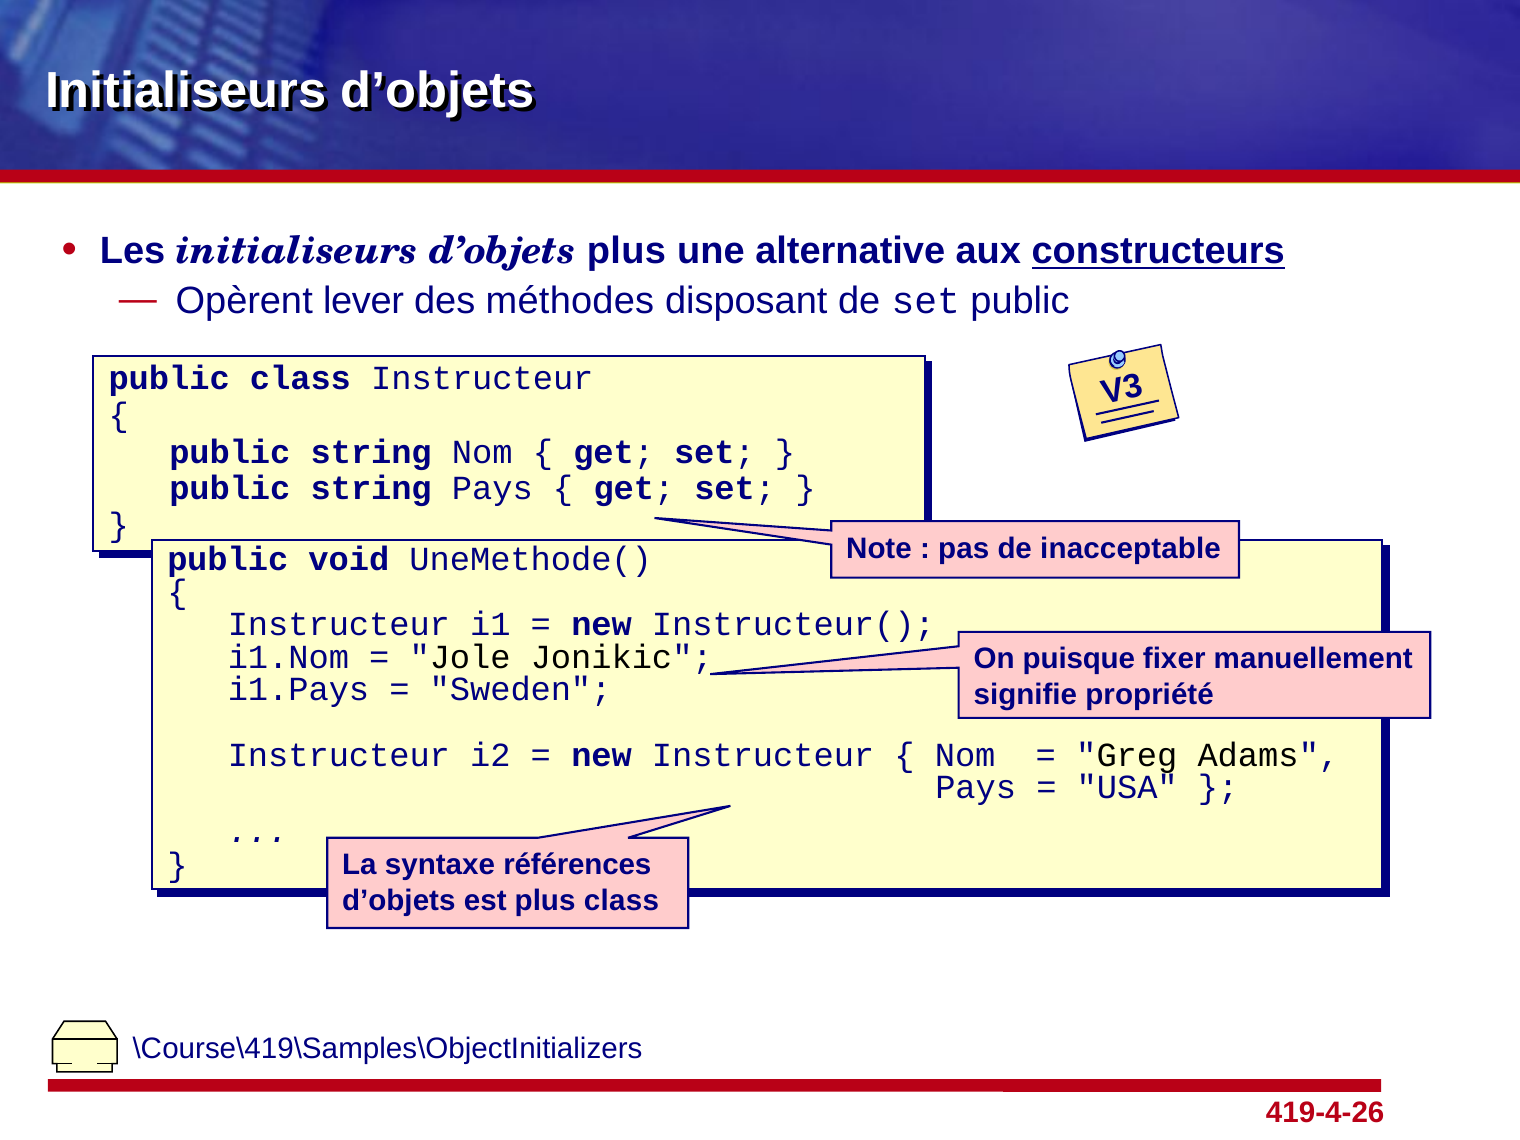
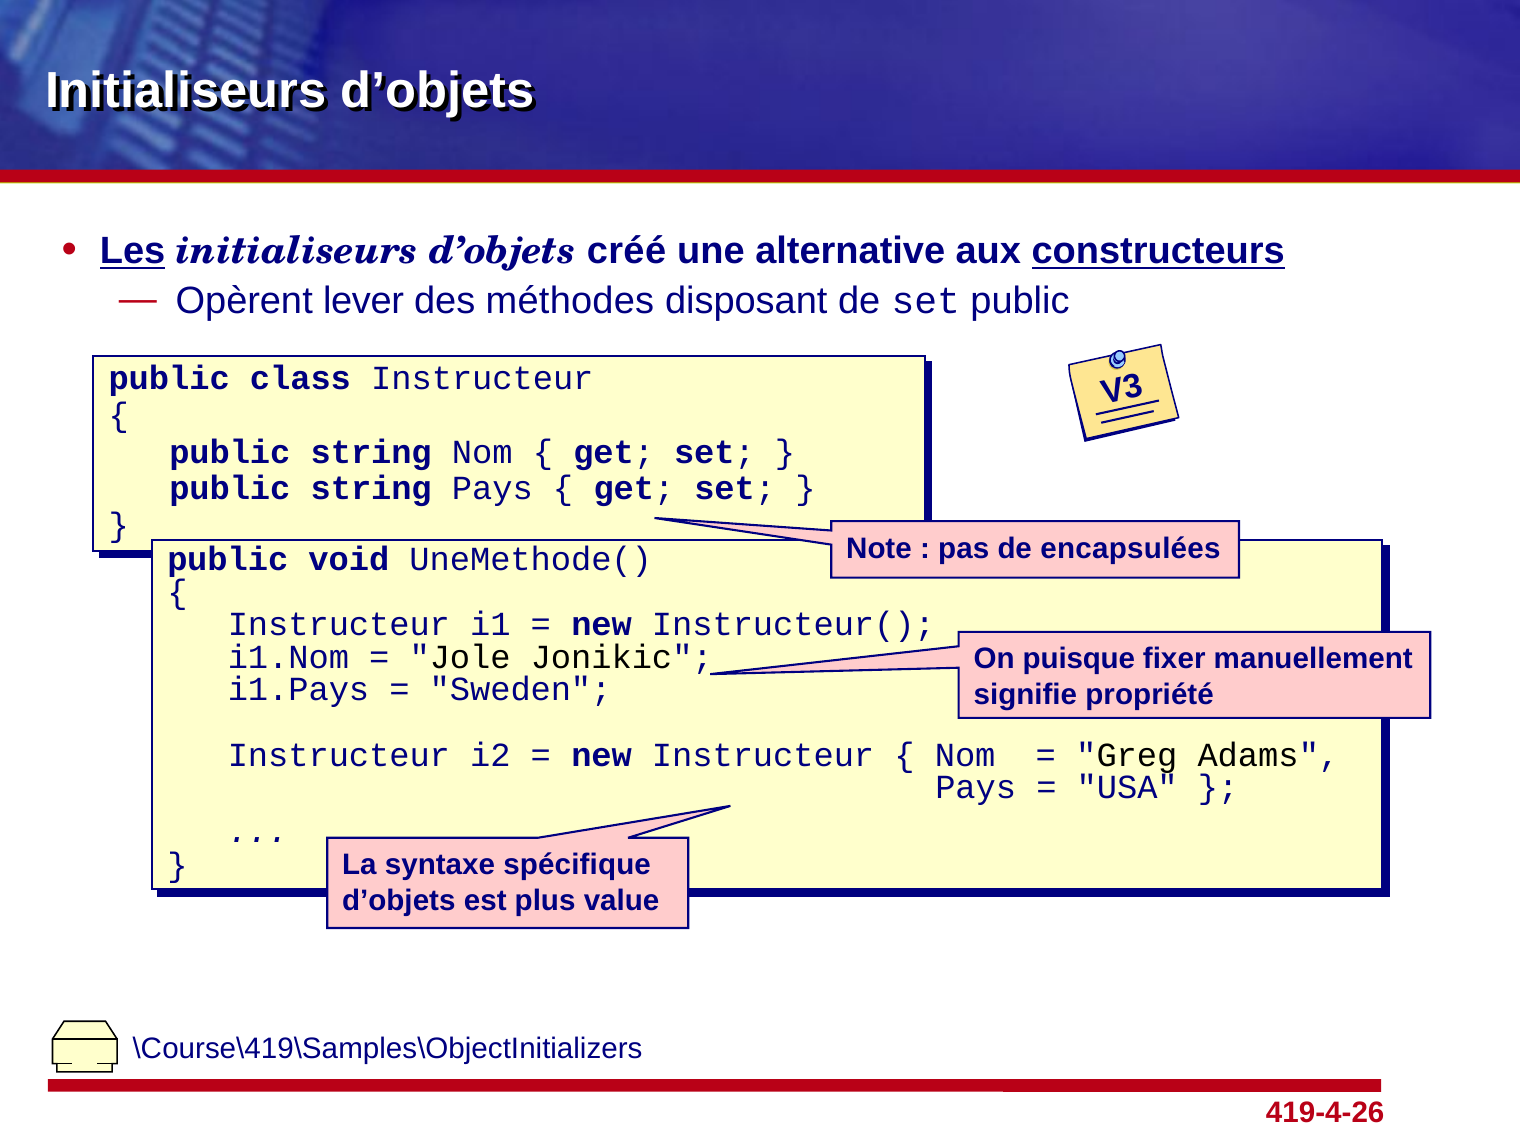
Les underline: none -> present
d’objets plus: plus -> créé
inacceptable: inacceptable -> encapsulées
références: références -> spécifique
plus class: class -> value
